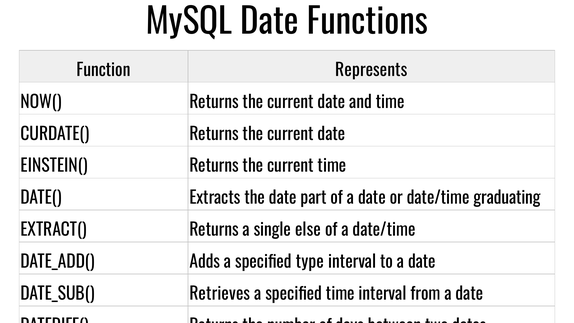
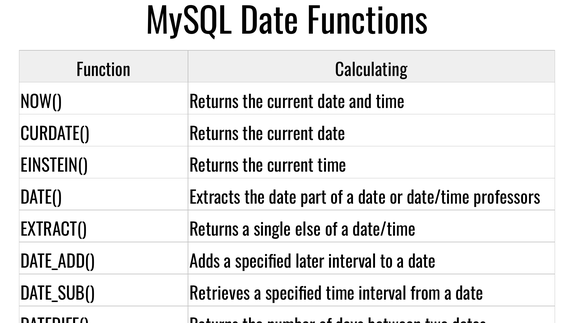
Represents: Represents -> Calculating
graduating: graduating -> professors
type: type -> later
